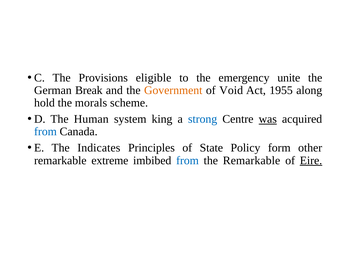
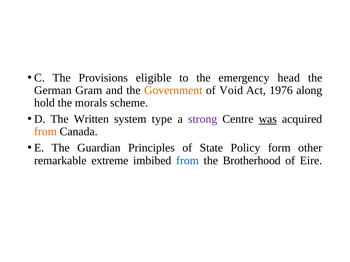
unite: unite -> head
Break: Break -> Gram
1955: 1955 -> 1976
Human: Human -> Written
king: king -> type
strong colour: blue -> purple
from at (45, 132) colour: blue -> orange
Indicates: Indicates -> Guardian
the Remarkable: Remarkable -> Brotherhood
Eire underline: present -> none
